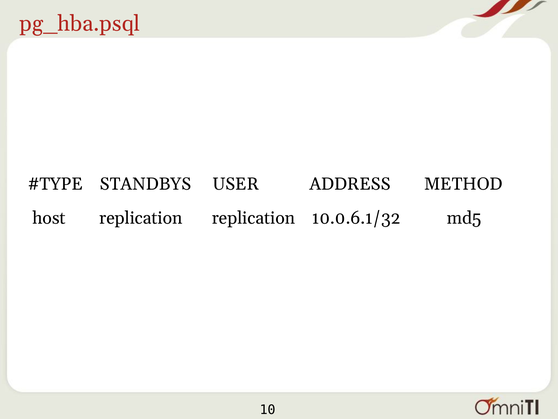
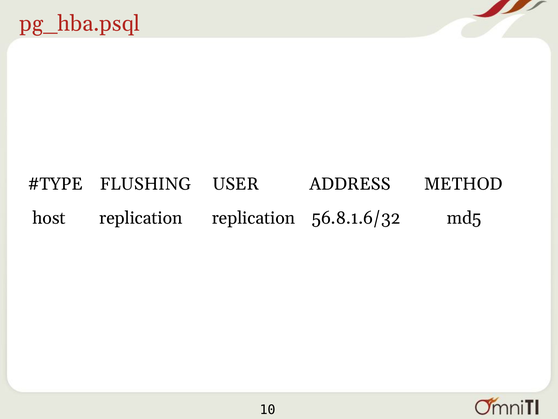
STANDBYS: STANDBYS -> FLUSHING
10.0.6.1/32: 10.0.6.1/32 -> 56.8.1.6/32
